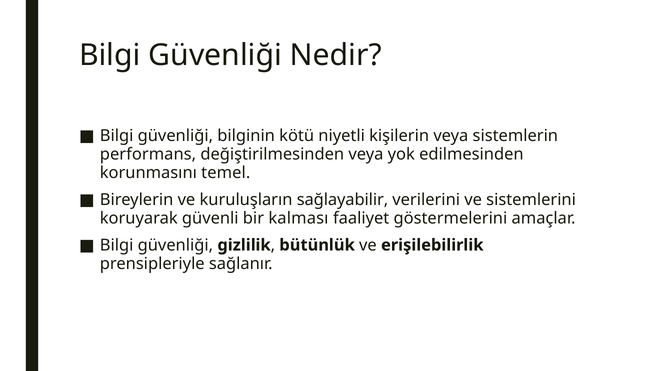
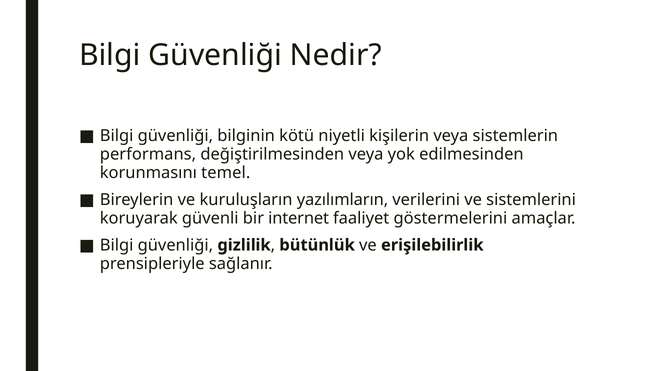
sağlayabilir: sağlayabilir -> yazılımların
kalması: kalması -> internet
